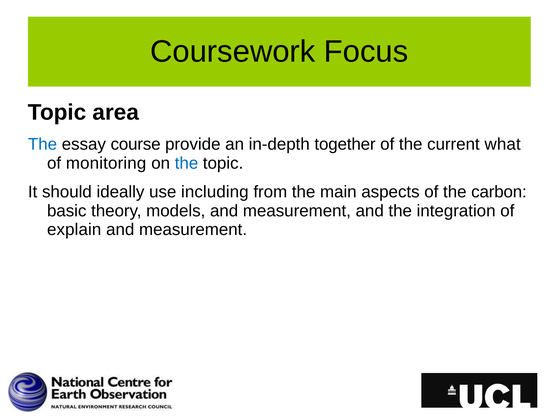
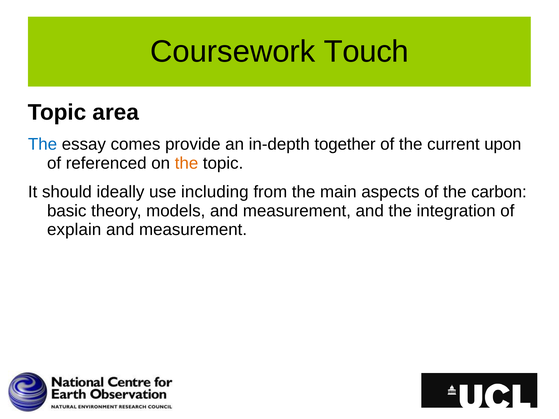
Focus: Focus -> Touch
course: course -> comes
what: what -> upon
monitoring: monitoring -> referenced
the at (187, 163) colour: blue -> orange
